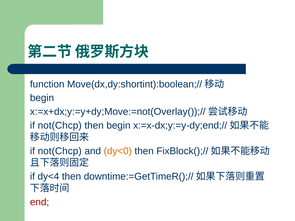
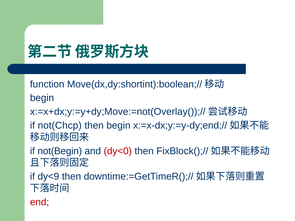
not(Chcp at (60, 151): not(Chcp -> not(Begin
dy<0 colour: orange -> red
dy<4: dy<4 -> dy<9
